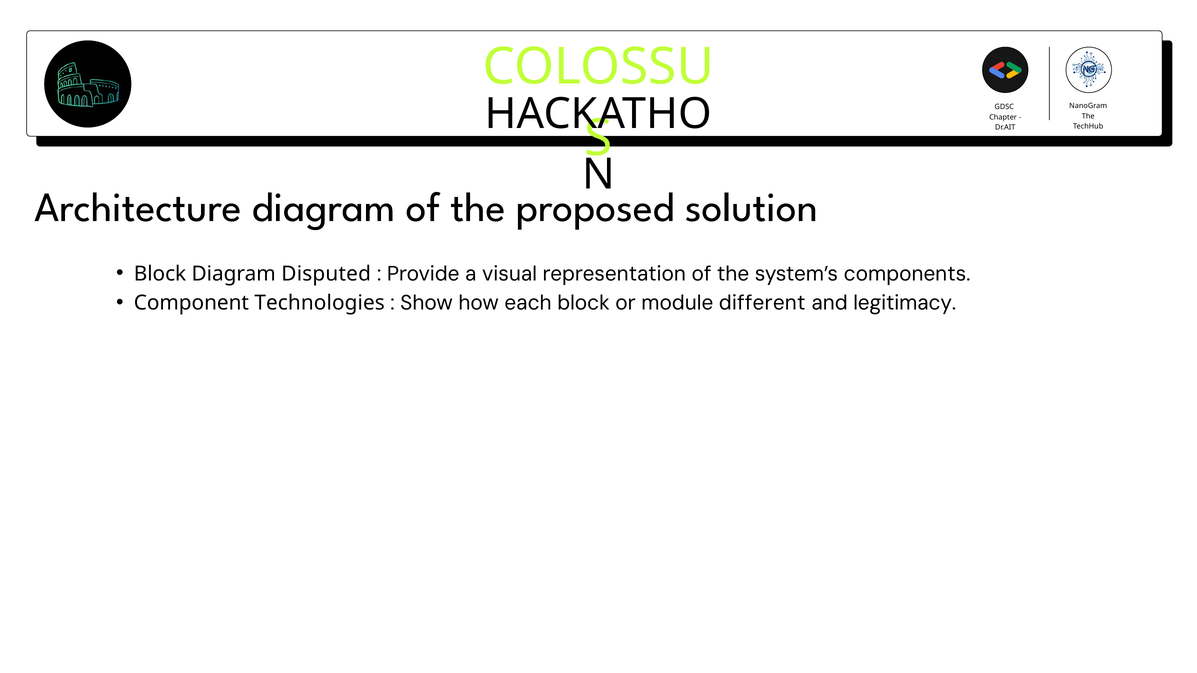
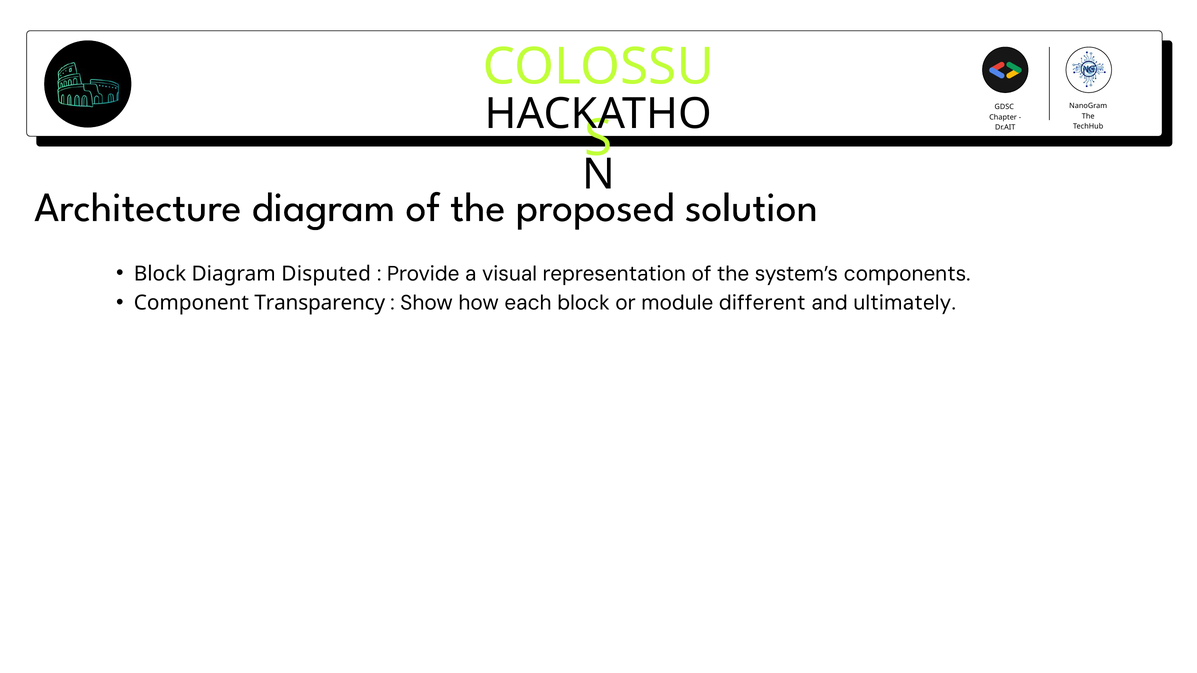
Technologies: Technologies -> Transparency
legitimacy: legitimacy -> ultimately
